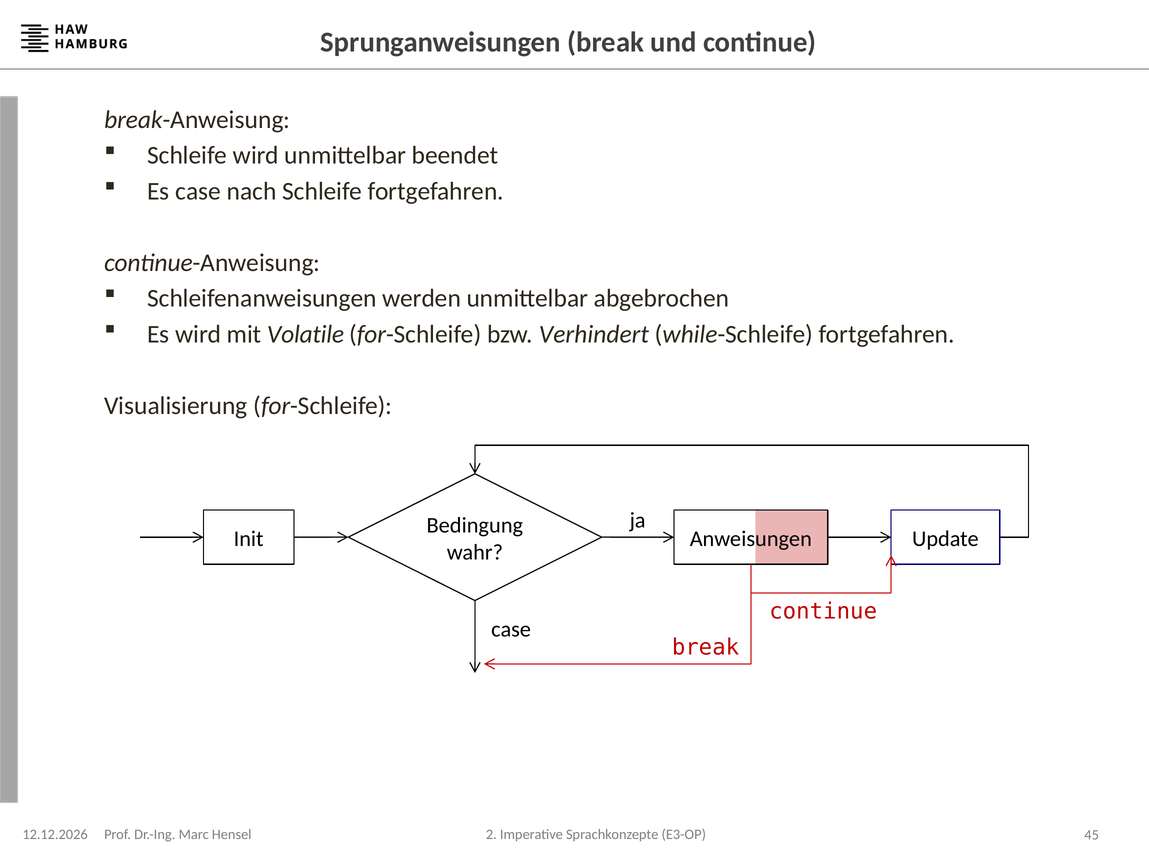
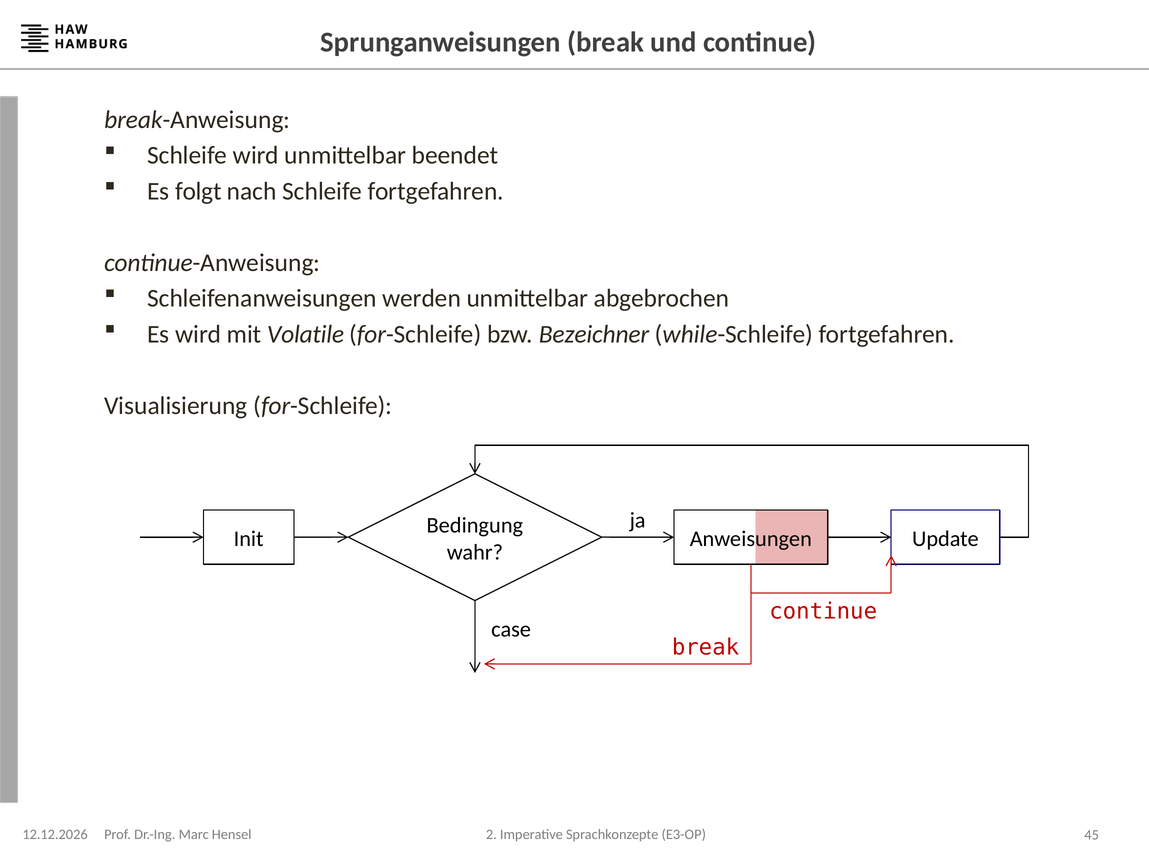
Es case: case -> folgt
Verhindert: Verhindert -> Bezeichner
